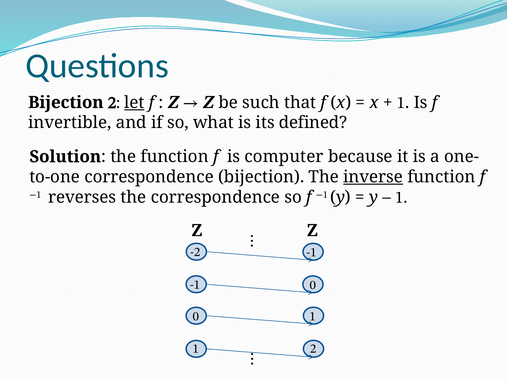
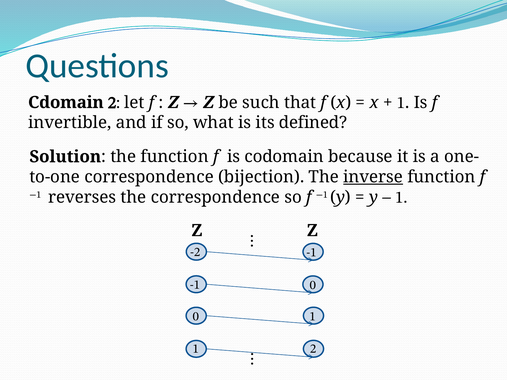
Bijection at (66, 103): Bijection -> Cdomain
let underline: present -> none
computer: computer -> codomain
